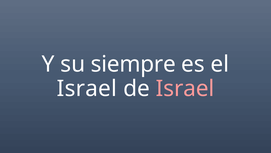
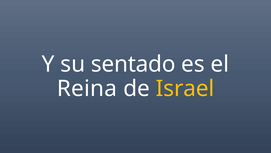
siempre: siempre -> sentado
Israel at (87, 88): Israel -> Reina
Israel at (185, 88) colour: pink -> yellow
